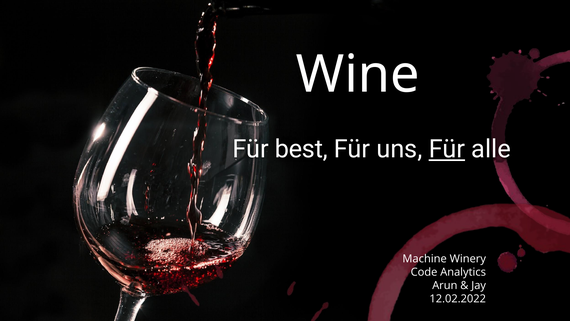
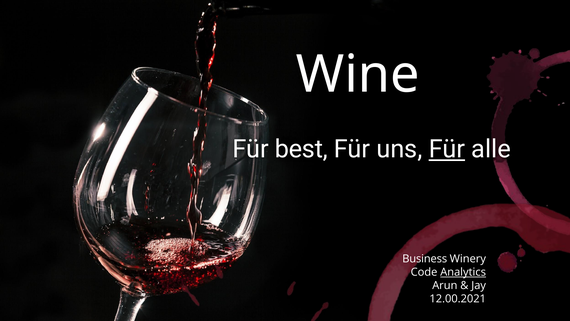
Machine: Machine -> Business
Analytics underline: none -> present
12.02.2022: 12.02.2022 -> 12.00.2021
